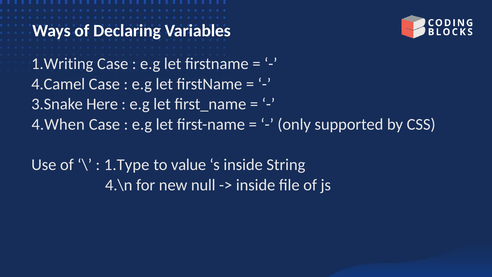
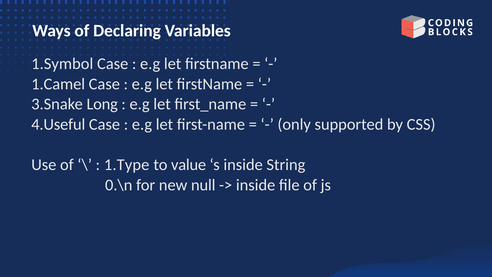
1.Writing: 1.Writing -> 1.Symbol
4.Camel: 4.Camel -> 1.Camel
Here: Here -> Long
4.When: 4.When -> 4.Useful
4.\n: 4.\n -> 0.\n
